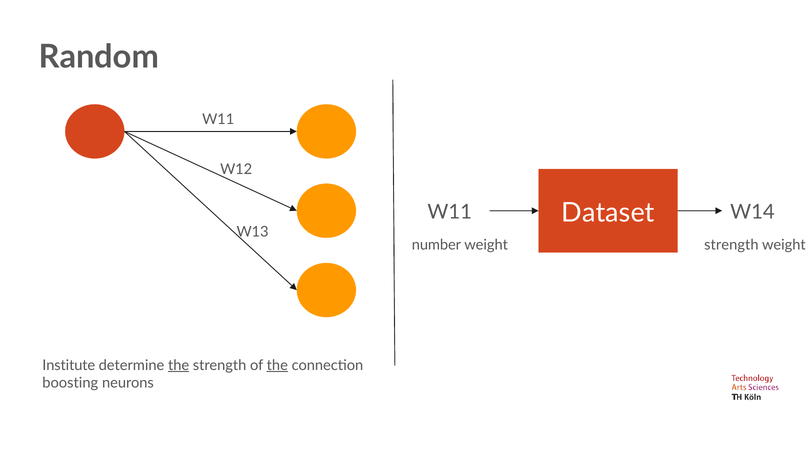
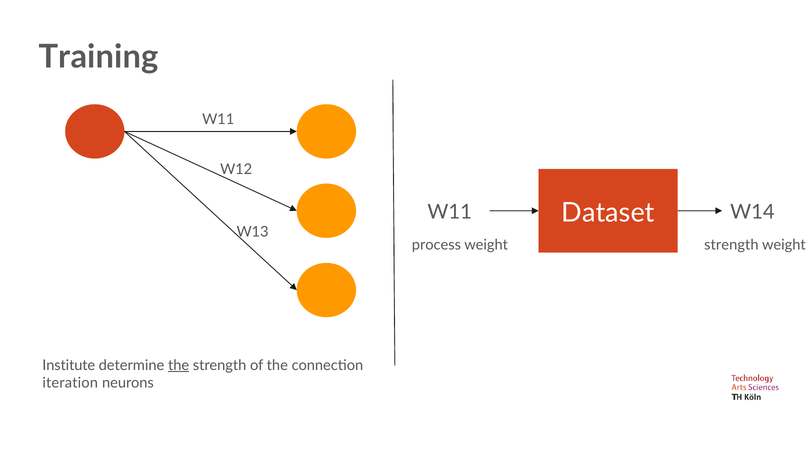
Random: Random -> Training
number: number -> process
the at (277, 365) underline: present -> none
boosting: boosting -> iteration
